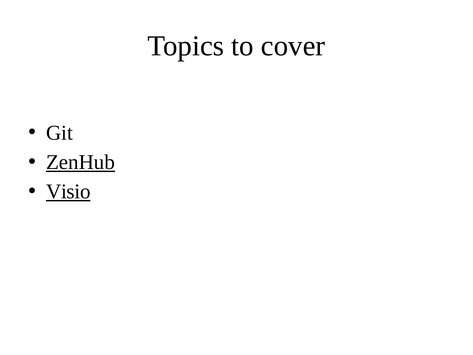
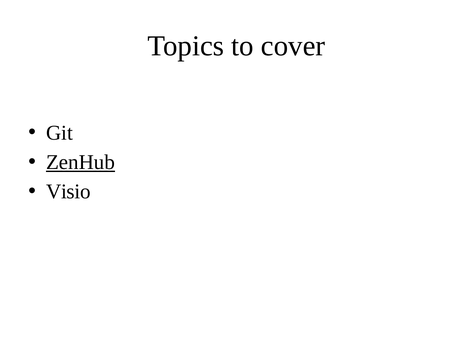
Visio underline: present -> none
